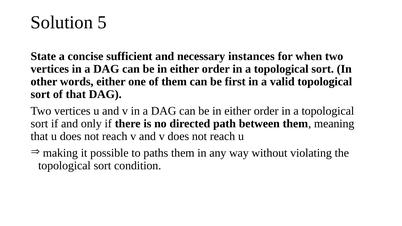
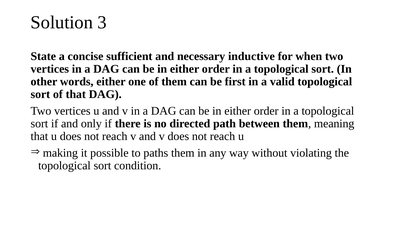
5: 5 -> 3
instances: instances -> inductive
